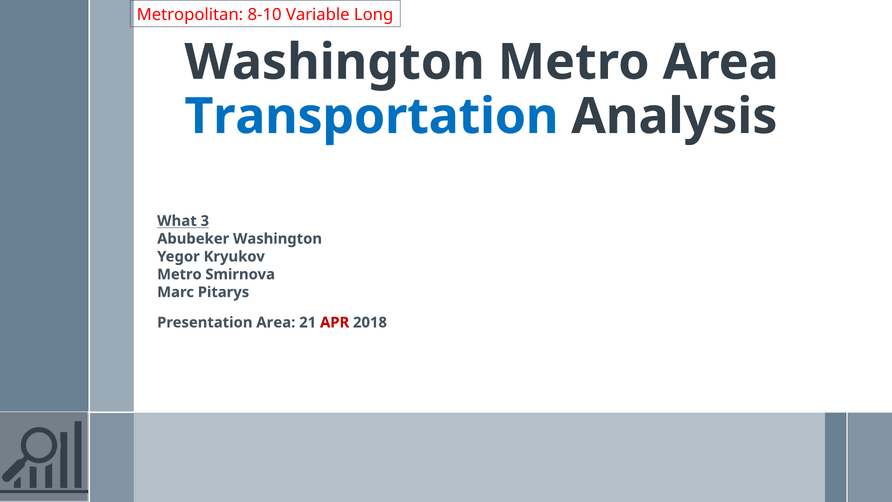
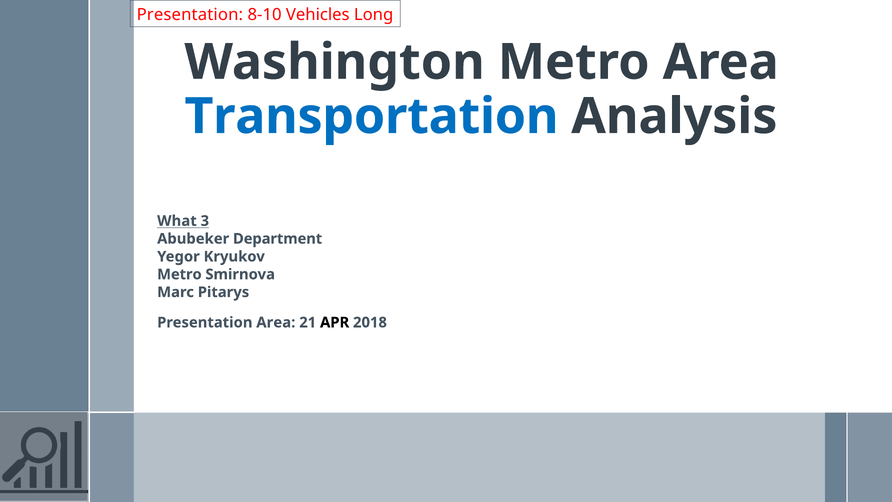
Metropolitan at (190, 15): Metropolitan -> Presentation
Variable: Variable -> Vehicles
Abubeker Washington: Washington -> Department
APR colour: red -> black
